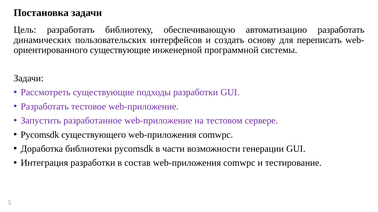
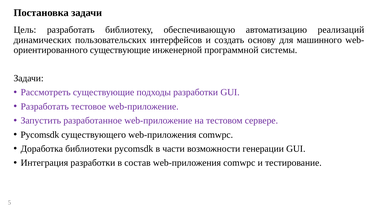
автоматизацию разработать: разработать -> реализаций
переписать: переписать -> машинного
